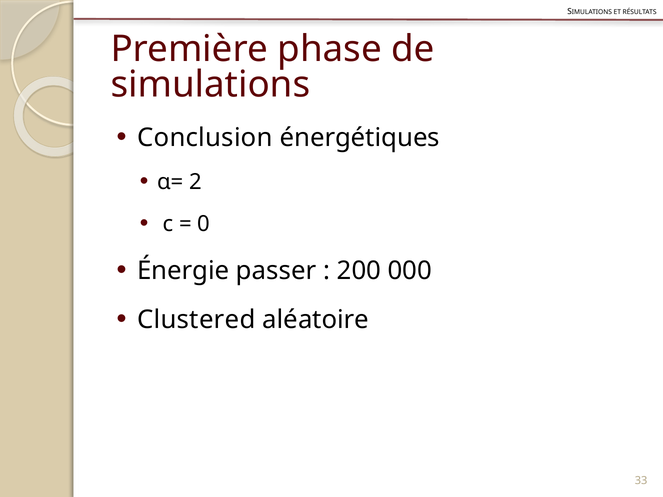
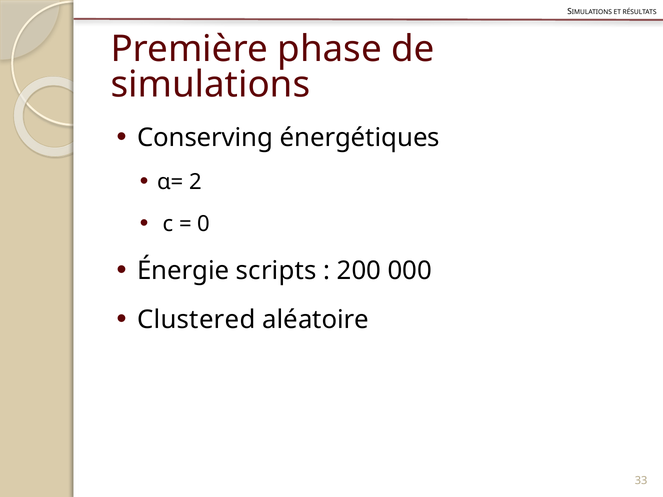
Conclusion: Conclusion -> Conserving
passer: passer -> scripts
